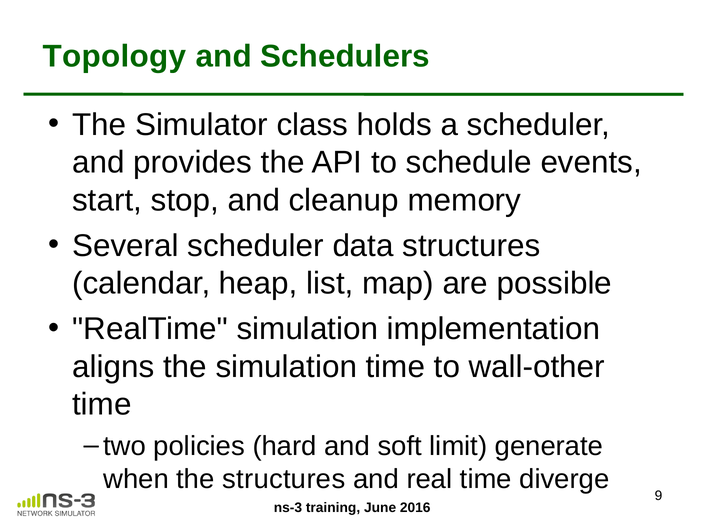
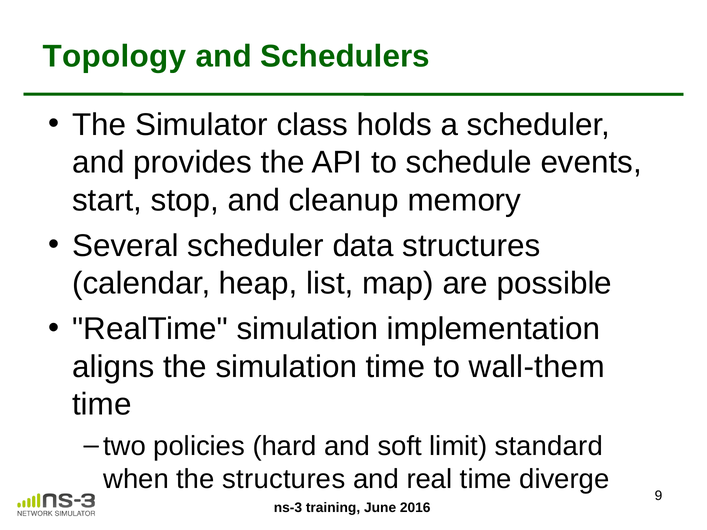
wall-other: wall-other -> wall-them
generate: generate -> standard
